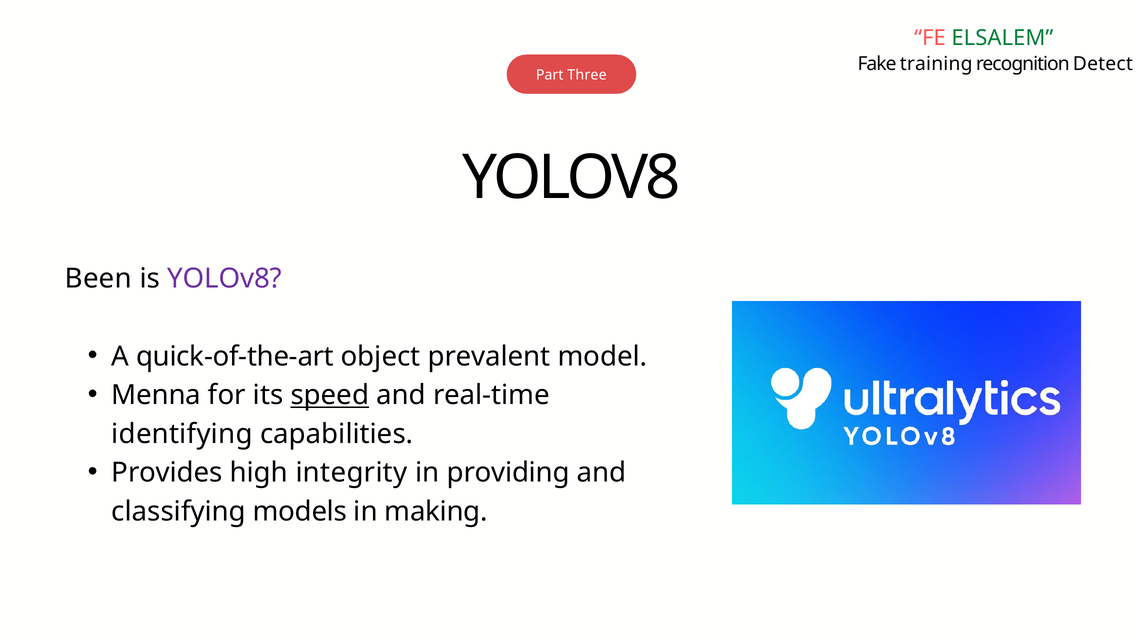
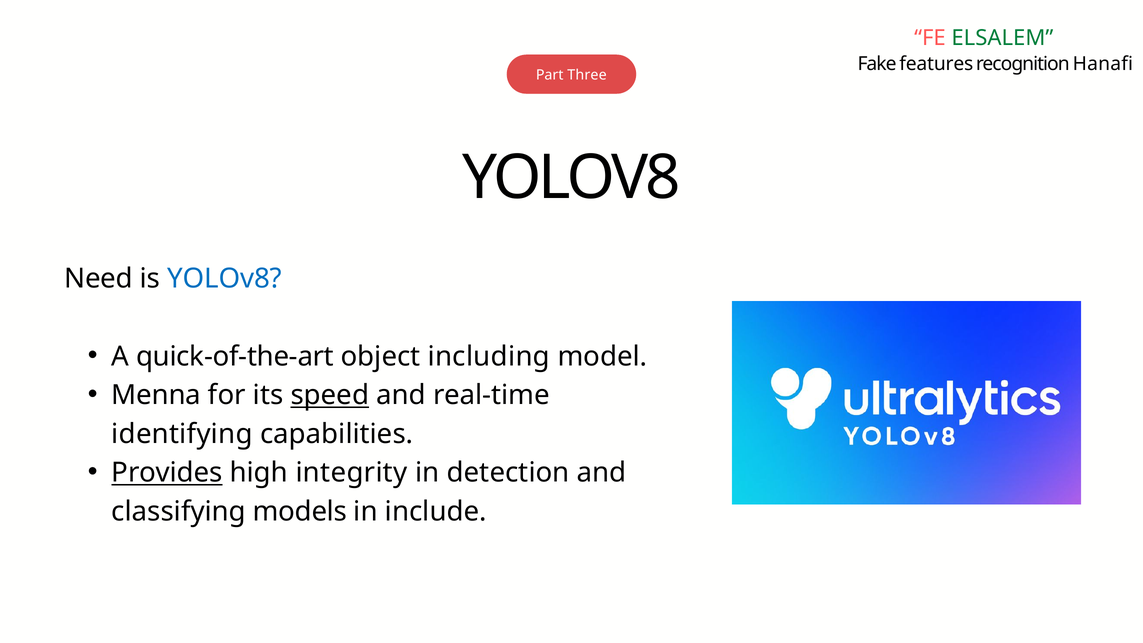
training: training -> features
Detect: Detect -> Hanafi
Been: Been -> Need
YOLOv8 at (225, 279) colour: purple -> blue
prevalent: prevalent -> including
Provides underline: none -> present
providing: providing -> detection
making: making -> include
